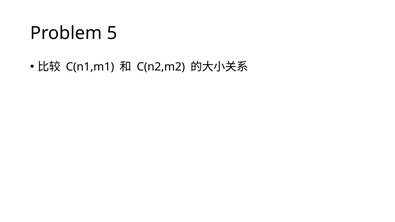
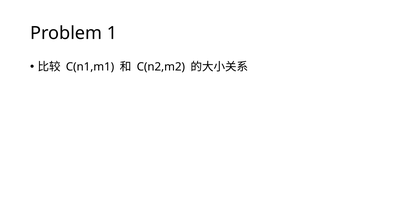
5: 5 -> 1
